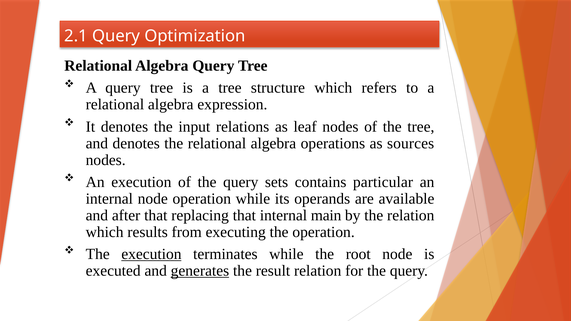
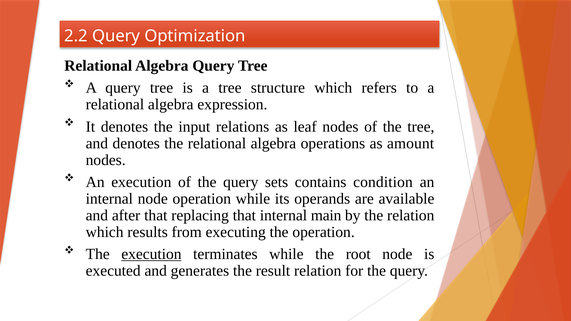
2.1: 2.1 -> 2.2
sources: sources -> amount
particular: particular -> condition
generates underline: present -> none
